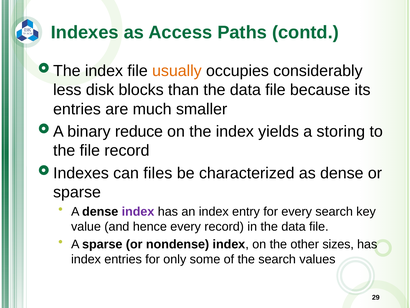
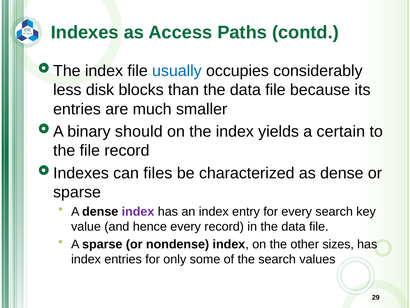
usually colour: orange -> blue
reduce: reduce -> should
storing: storing -> certain
